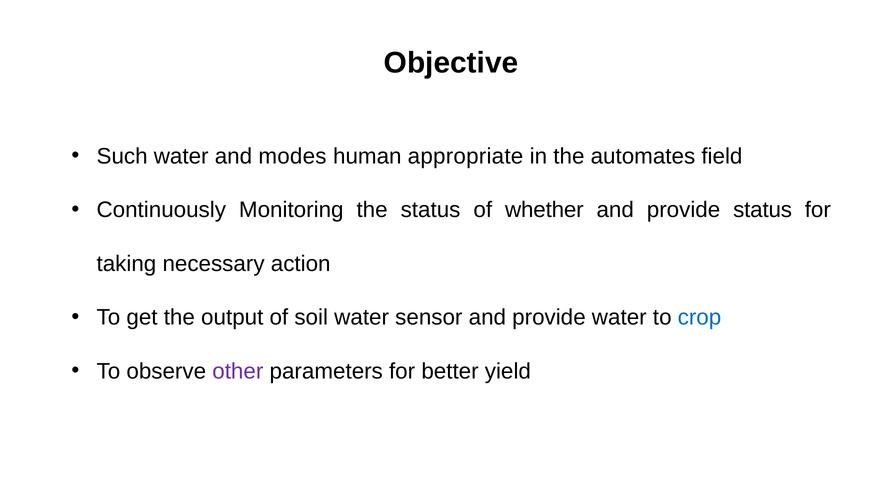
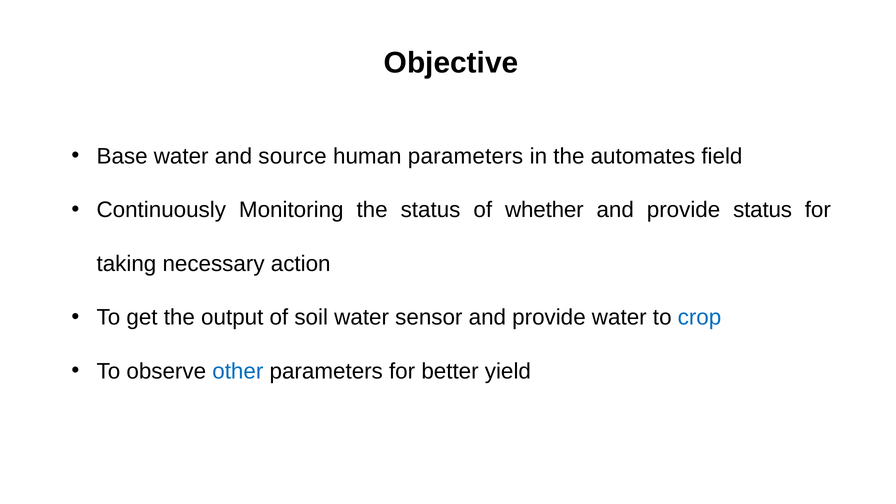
Such: Such -> Base
modes: modes -> source
human appropriate: appropriate -> parameters
other colour: purple -> blue
